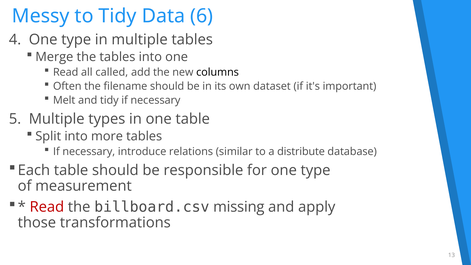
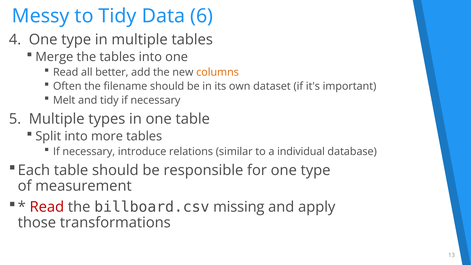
called: called -> better
columns colour: black -> orange
distribute: distribute -> individual
